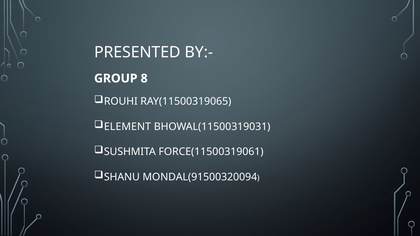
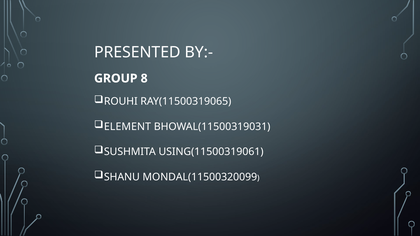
FORCE(11500319061: FORCE(11500319061 -> USING(11500319061
MONDAL(91500320094: MONDAL(91500320094 -> MONDAL(11500320099
